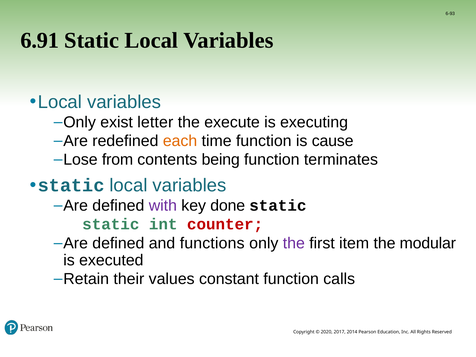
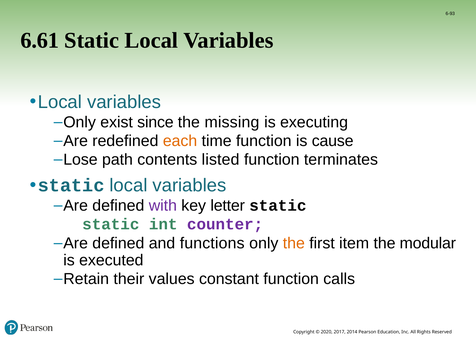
6.91: 6.91 -> 6.61
letter: letter -> since
execute: execute -> missing
from: from -> path
being: being -> listed
done: done -> letter
counter colour: red -> purple
the at (294, 243) colour: purple -> orange
